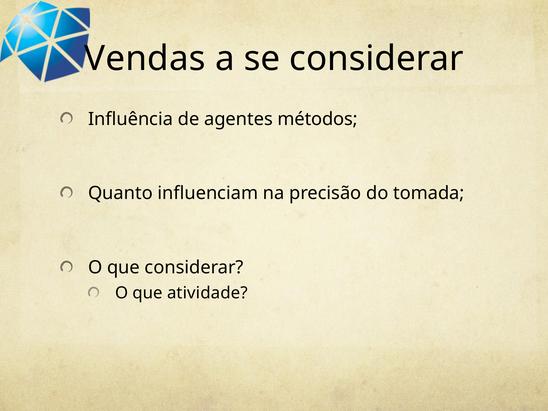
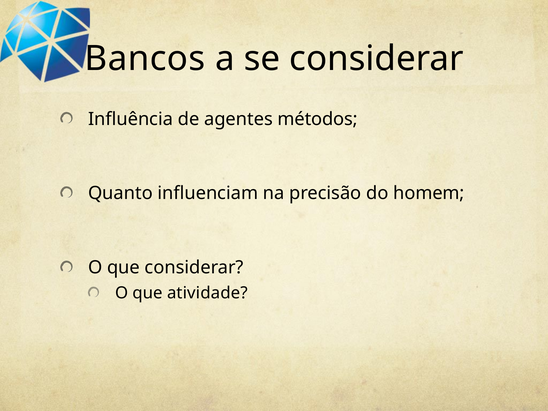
Vendas: Vendas -> Bancos
tomada: tomada -> homem
